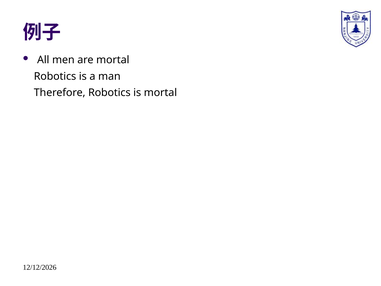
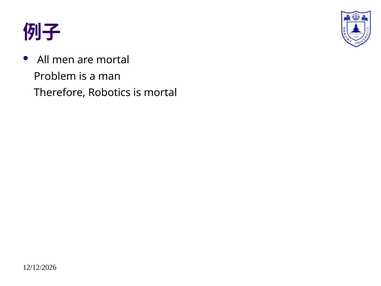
Robotics at (55, 76): Robotics -> Problem
